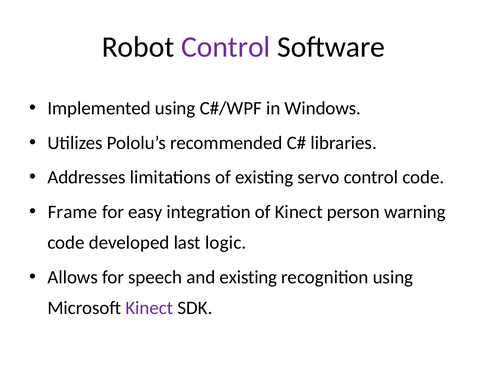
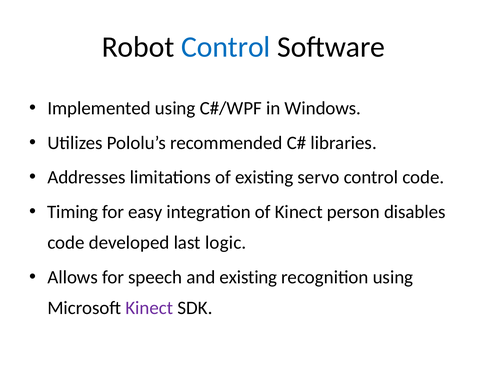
Control at (226, 47) colour: purple -> blue
Frame: Frame -> Timing
warning: warning -> disables
